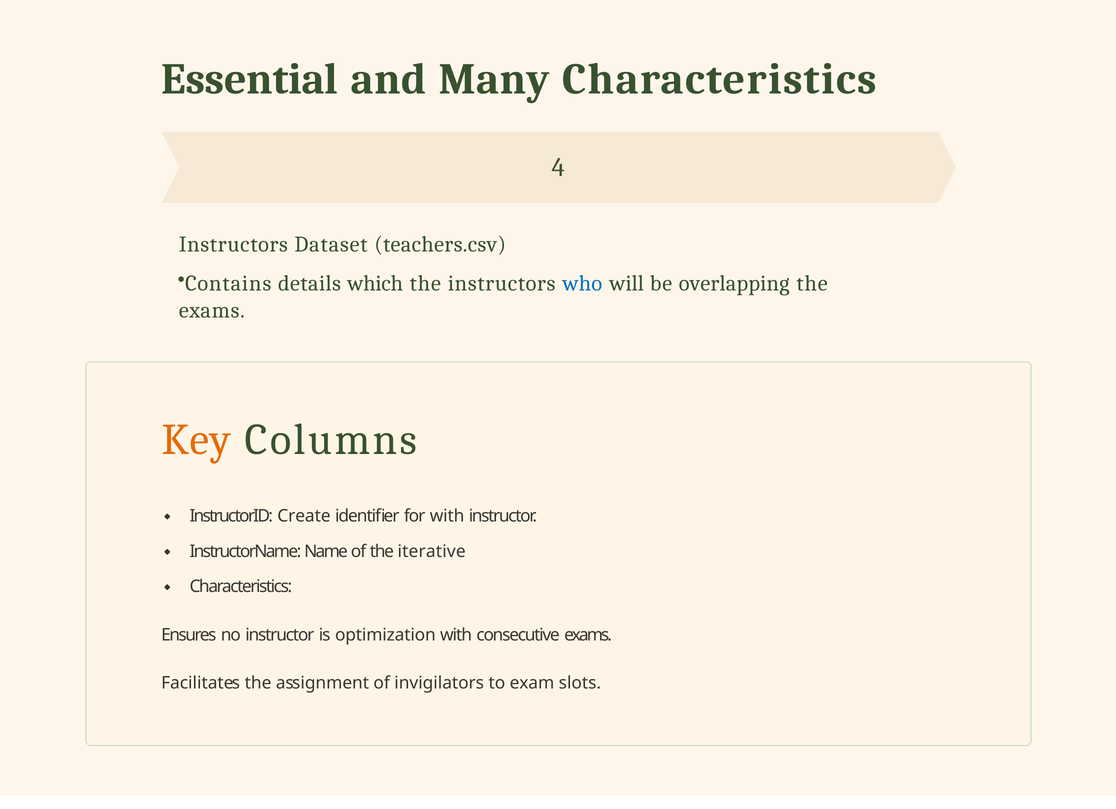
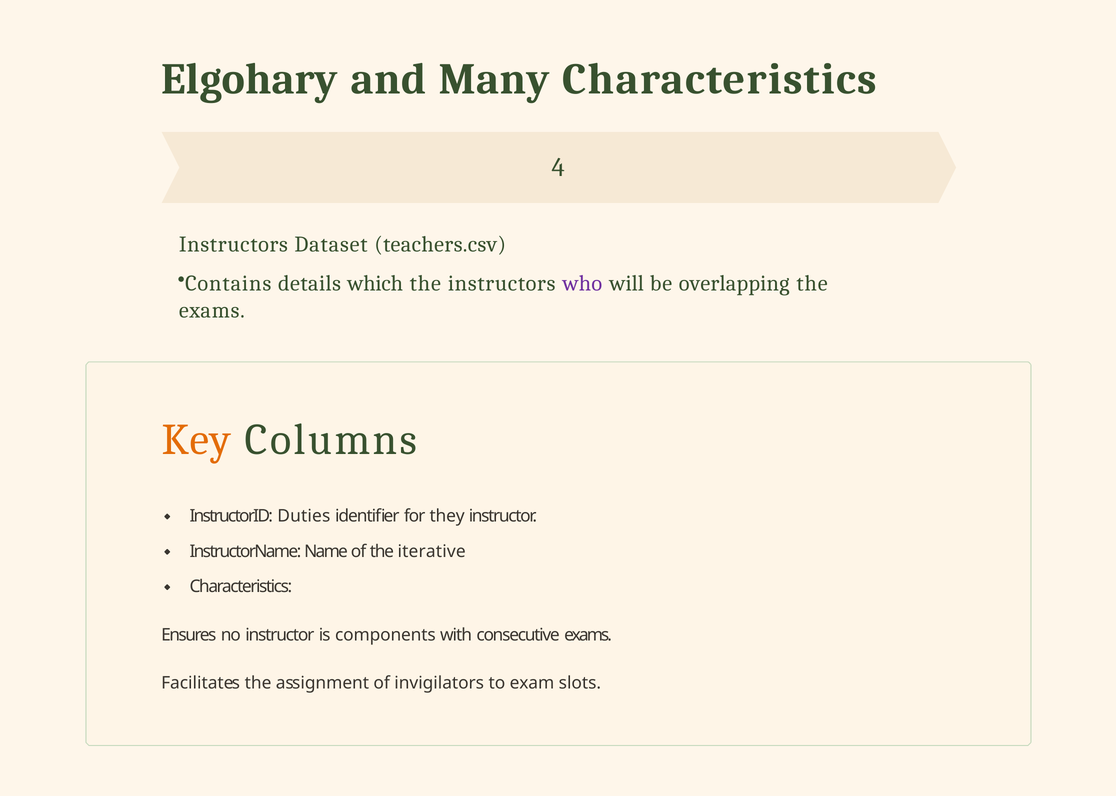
Essential: Essential -> Elgohary
who colour: blue -> purple
Create: Create -> Duties
for with: with -> they
optimization: optimization -> components
